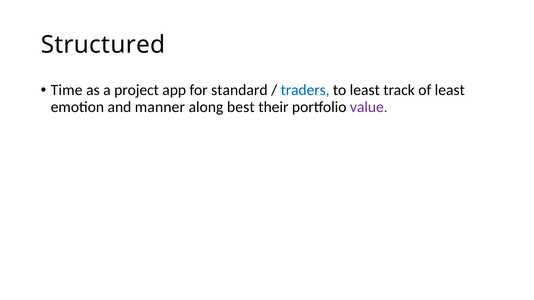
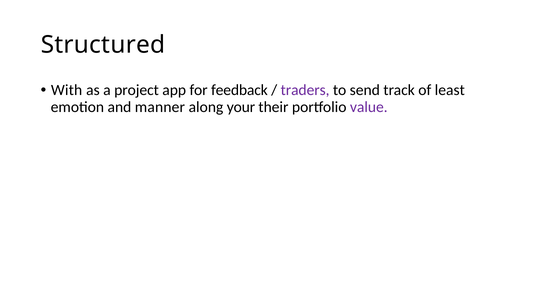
Time: Time -> With
standard: standard -> feedback
traders colour: blue -> purple
to least: least -> send
best: best -> your
